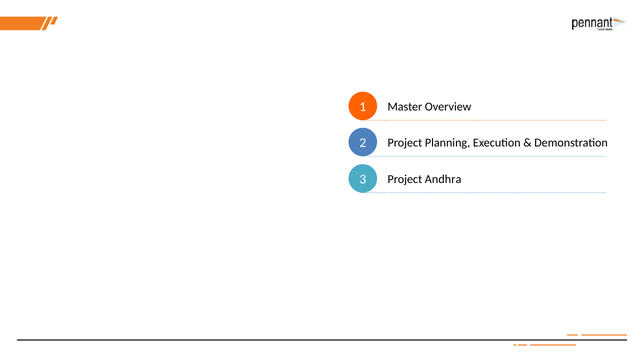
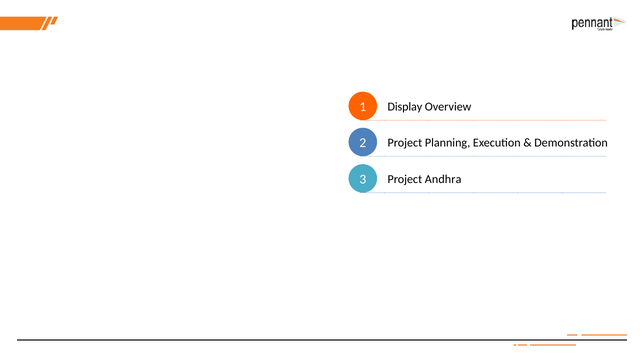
Master: Master -> Display
